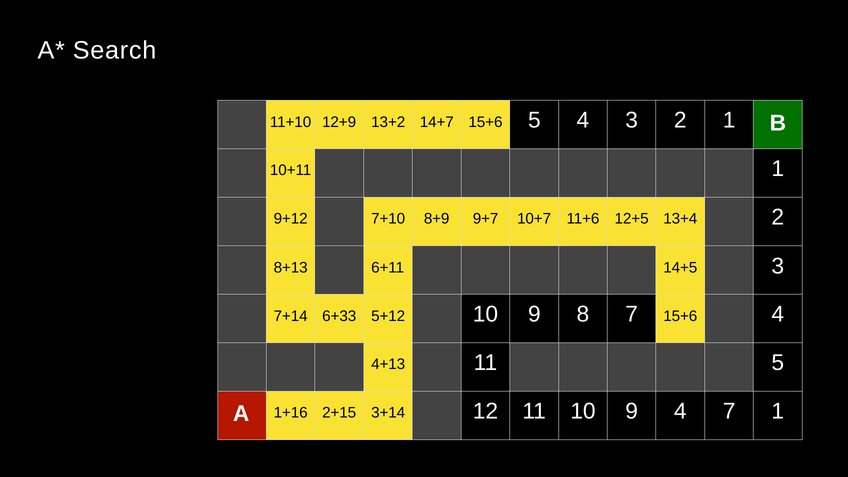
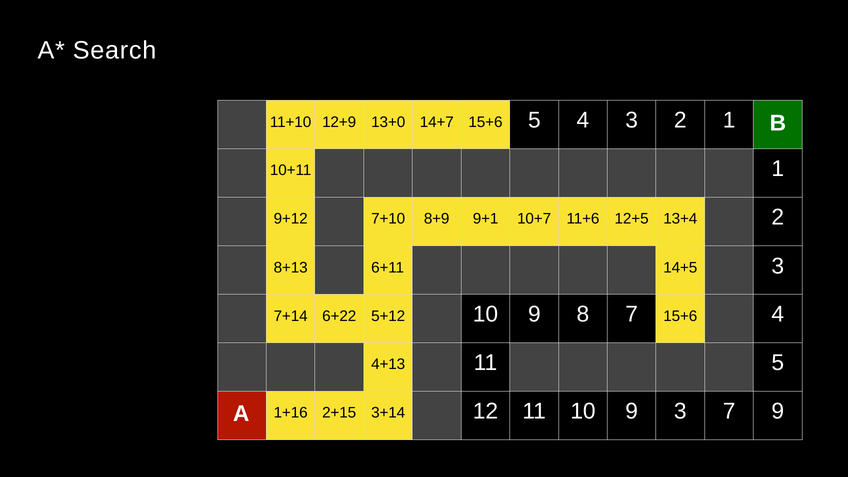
13+2: 13+2 -> 13+0
9+7: 9+7 -> 9+1
6+33: 6+33 -> 6+22
9 4: 4 -> 3
7 1: 1 -> 9
